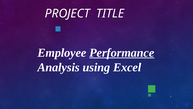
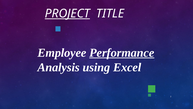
PROJECT underline: none -> present
